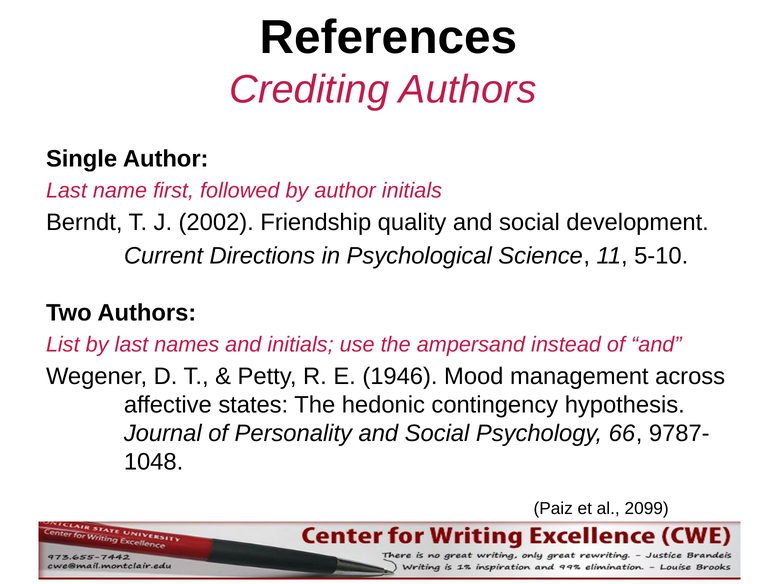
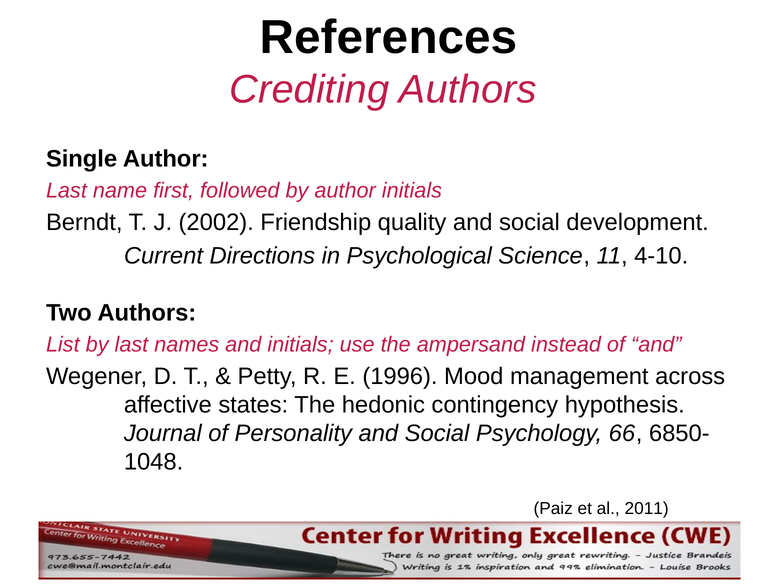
5-10: 5-10 -> 4-10
1946: 1946 -> 1996
9787-: 9787- -> 6850-
2099: 2099 -> 2011
